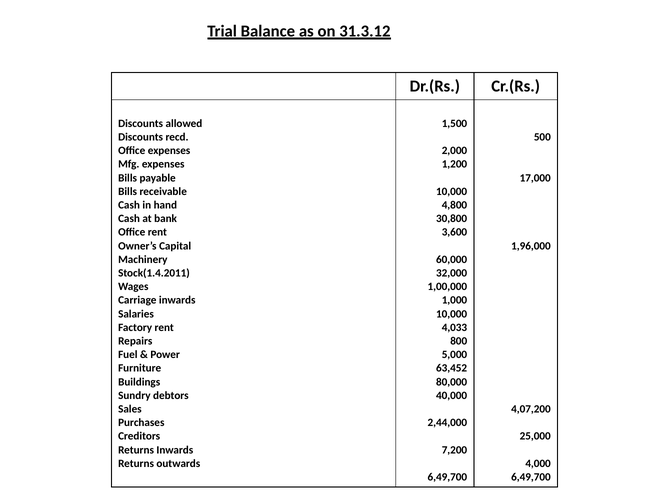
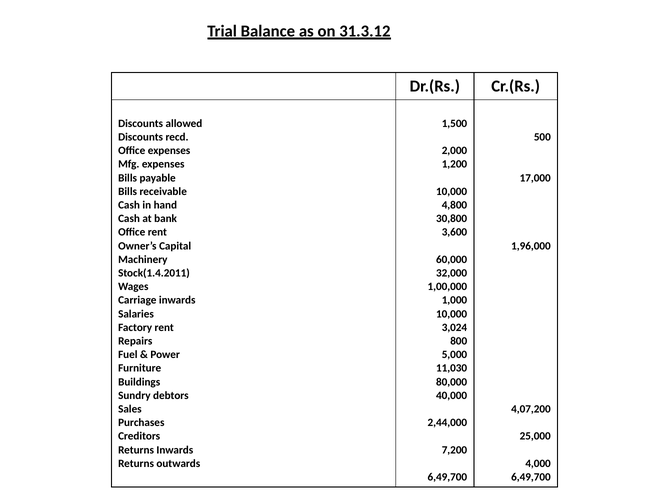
4,033: 4,033 -> 3,024
63,452: 63,452 -> 11,030
